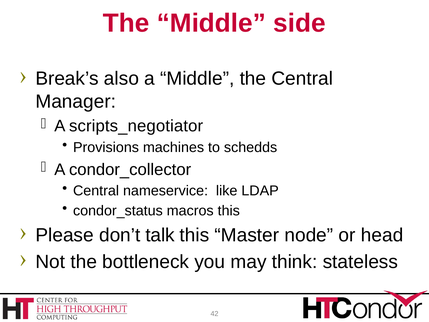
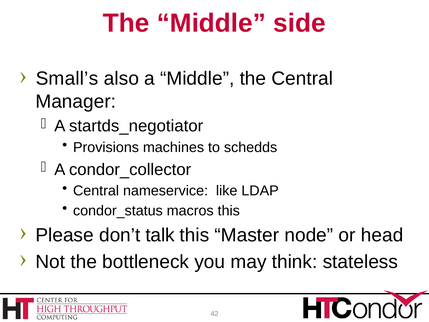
Break’s: Break’s -> Small’s
scripts_negotiator: scripts_negotiator -> startds_negotiator
